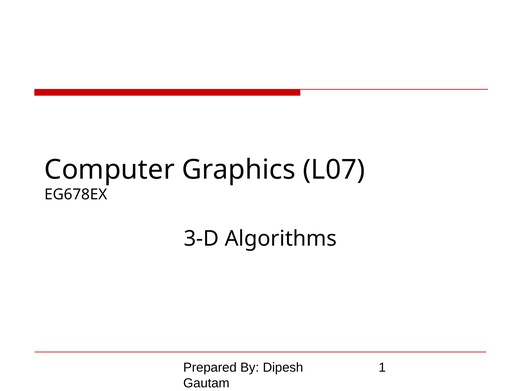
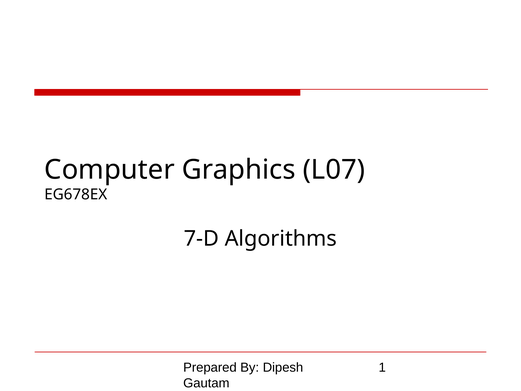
3-D: 3-D -> 7-D
